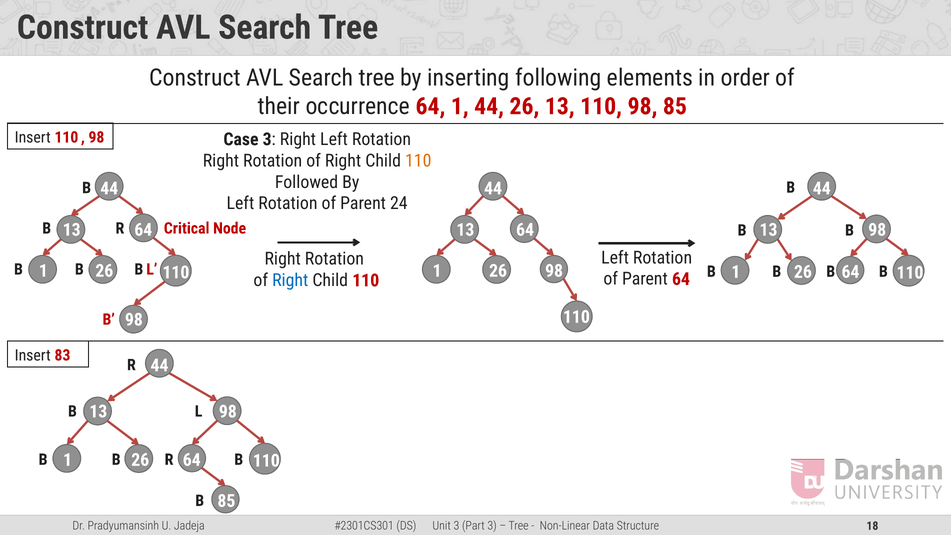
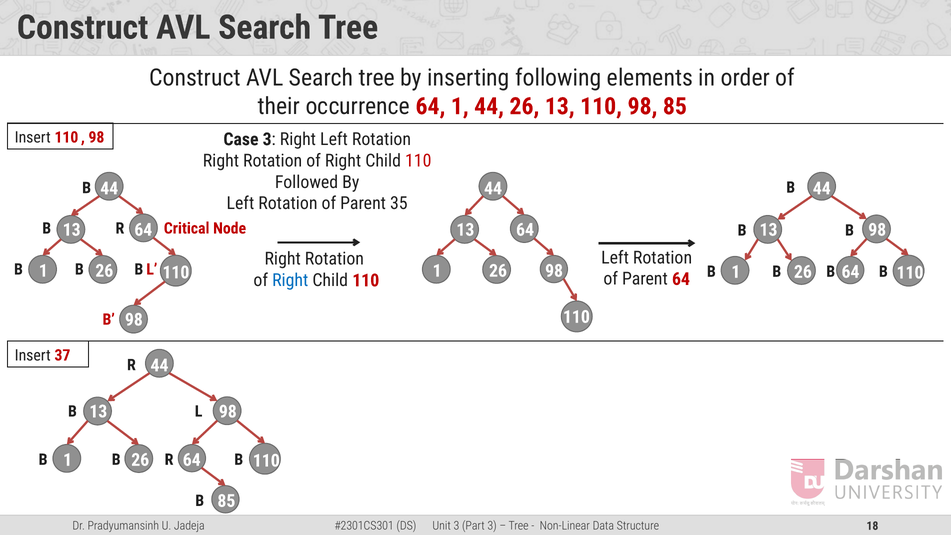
110 at (418, 161) colour: orange -> red
24: 24 -> 35
83: 83 -> 37
